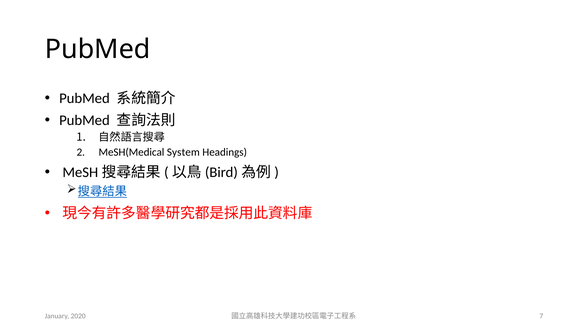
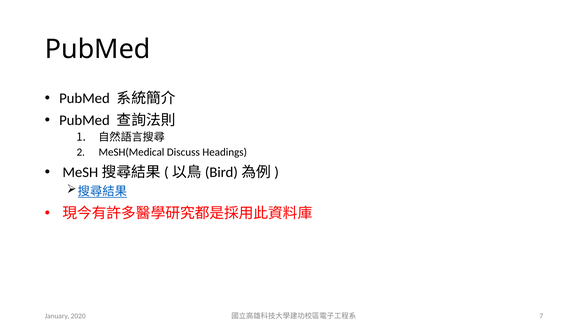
System: System -> Discuss
